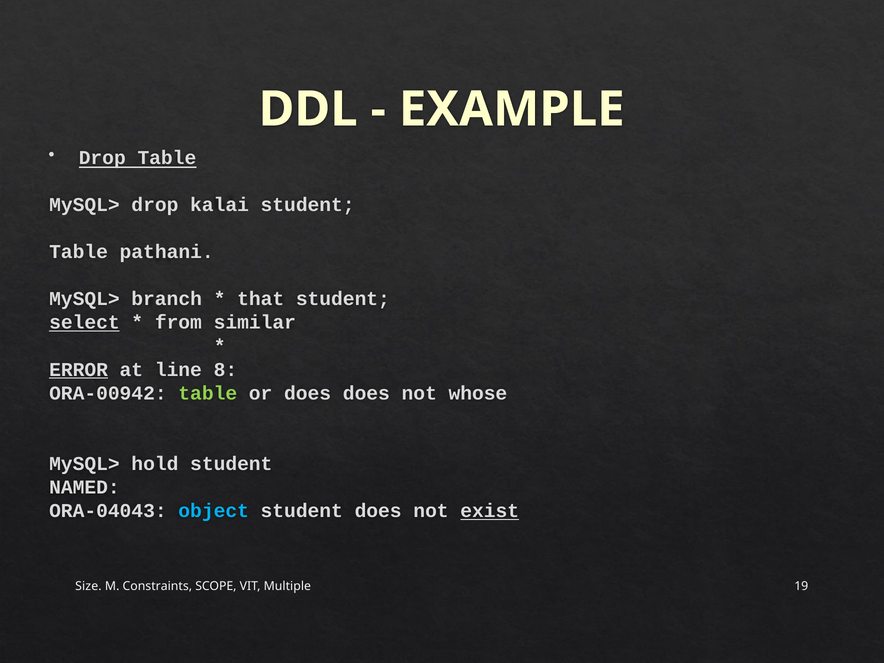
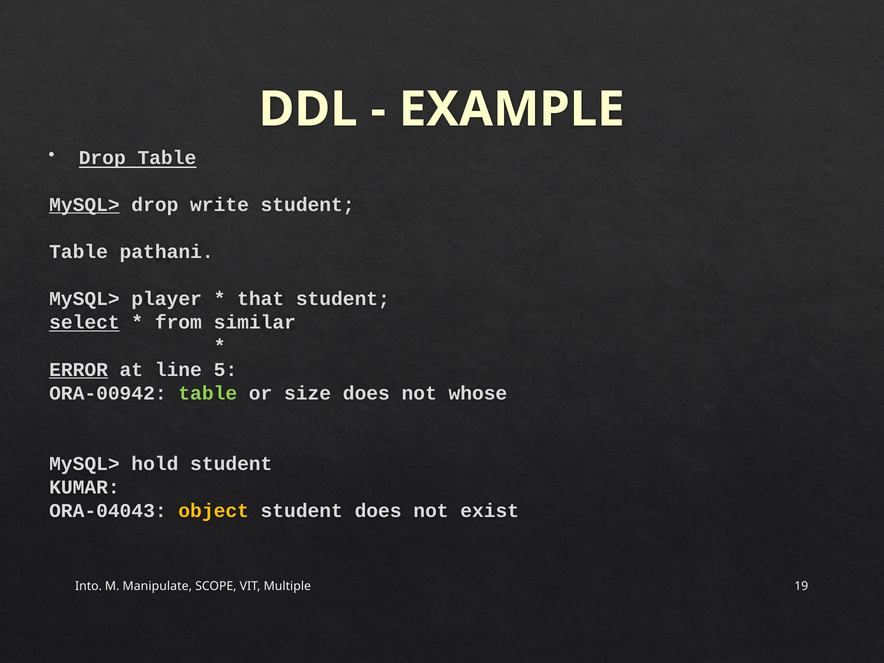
MySQL> at (85, 205) underline: none -> present
kalai: kalai -> write
branch: branch -> player
8: 8 -> 5
or does: does -> size
NAMED: NAMED -> KUMAR
object colour: light blue -> yellow
exist underline: present -> none
Size: Size -> Into
Constraints: Constraints -> Manipulate
